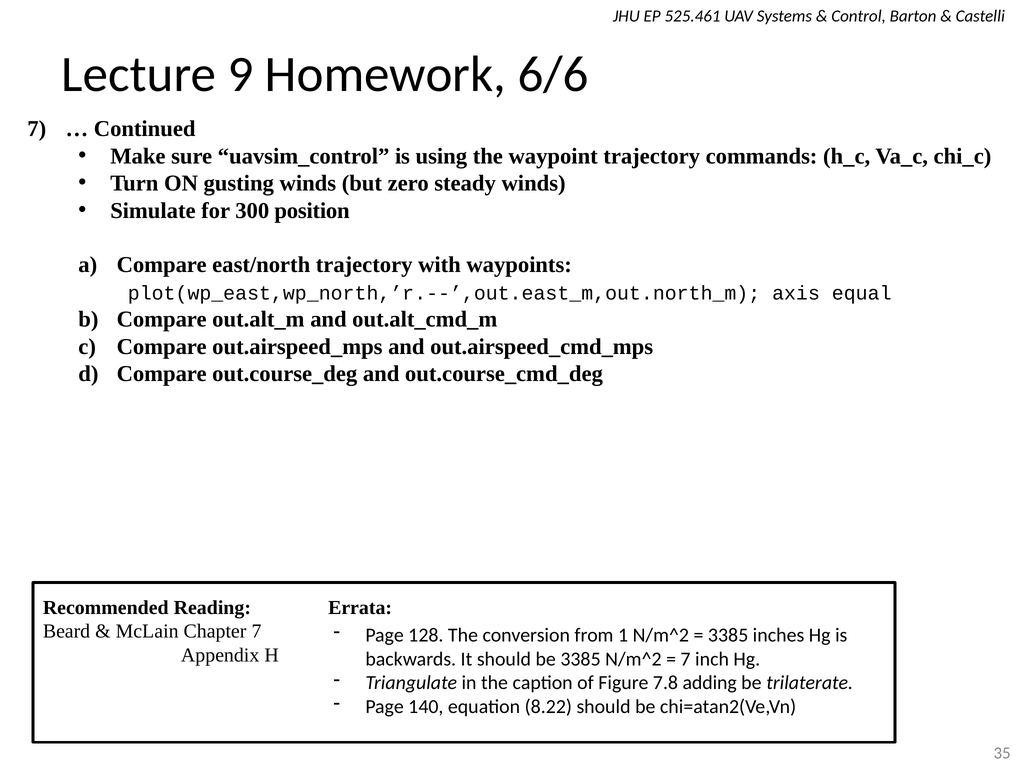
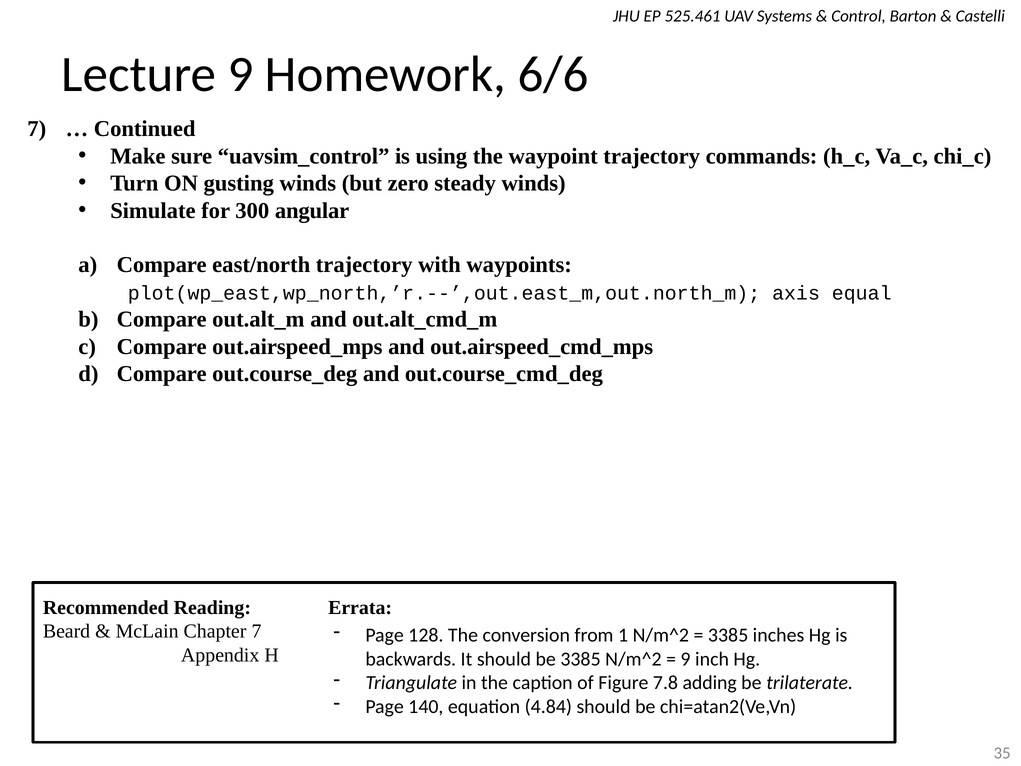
position: position -> angular
7 at (685, 659): 7 -> 9
8.22: 8.22 -> 4.84
